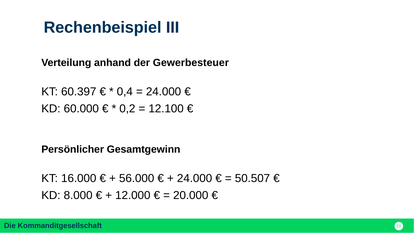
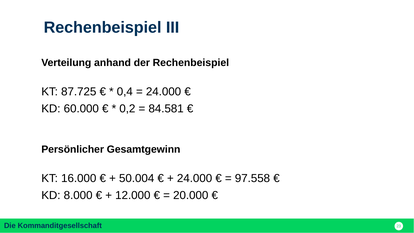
der Gewerbesteuer: Gewerbesteuer -> Rechenbeispiel
60.397: 60.397 -> 87.725
12.100: 12.100 -> 84.581
56.000: 56.000 -> 50.004
50.507: 50.507 -> 97.558
